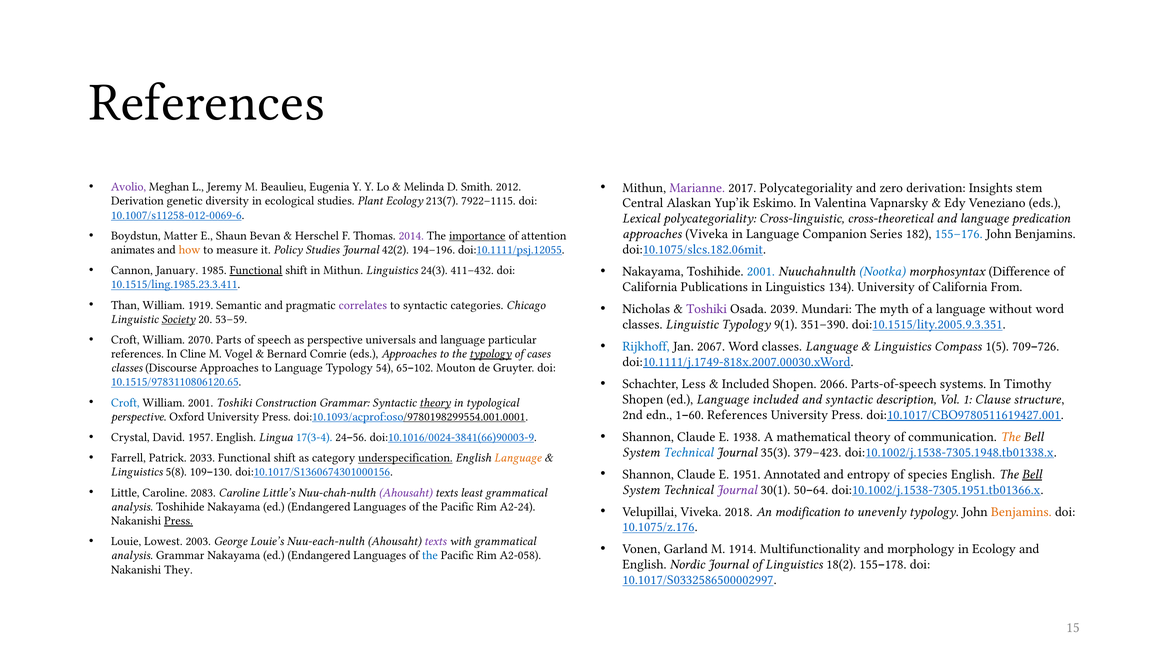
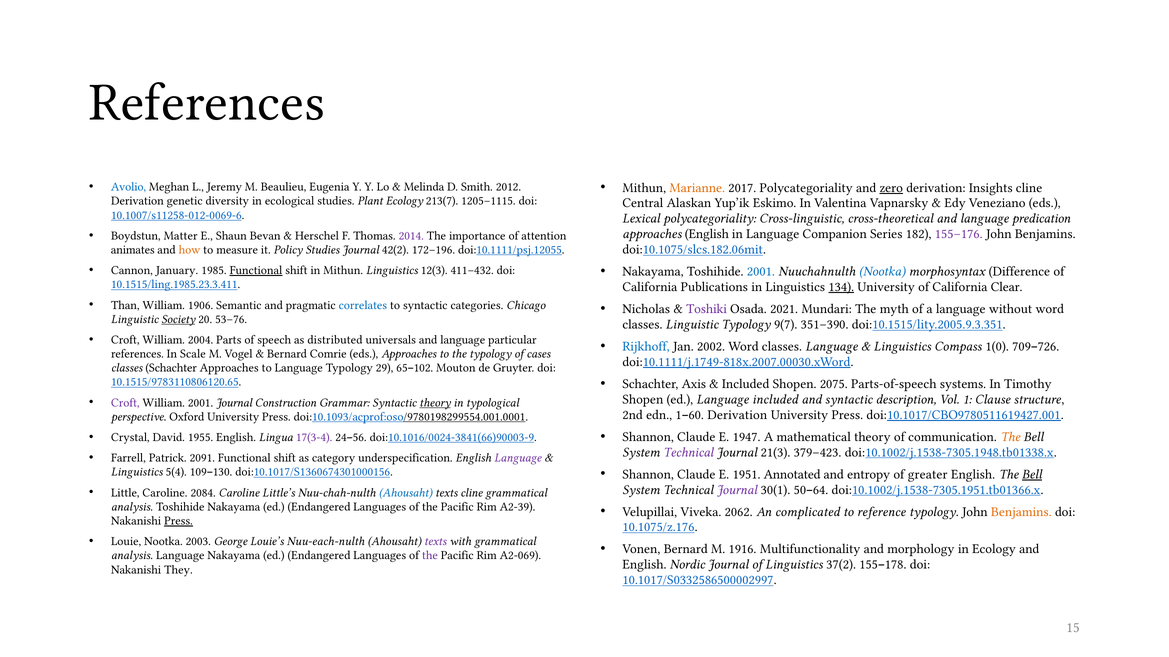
Avolio colour: purple -> blue
Marianne colour: purple -> orange
zero underline: none -> present
Insights stem: stem -> cline
7922–1115: 7922–1115 -> 1205–1115
importance underline: present -> none
approaches Viveka: Viveka -> English
155–176 colour: blue -> purple
194–196: 194–196 -> 172–196
24(3: 24(3 -> 12(3
134 underline: none -> present
From: From -> Clear
1919: 1919 -> 1906
correlates colour: purple -> blue
2039: 2039 -> 2021
53–59: 53–59 -> 53–76
9(1: 9(1 -> 9(7
2070: 2070 -> 2004
as perspective: perspective -> distributed
2067: 2067 -> 2002
1(5: 1(5 -> 1(0
Cline: Cline -> Scale
typology at (490, 354) underline: present -> none
classes Discourse: Discourse -> Schachter
54: 54 -> 29
Less: Less -> Axis
2066: 2066 -> 2075
Croft at (125, 403) colour: blue -> purple
2001 Toshiki: Toshiki -> Journal
1–60 References: References -> Derivation
1938: 1938 -> 1947
1957: 1957 -> 1955
17(3-4 colour: blue -> purple
Technical at (688, 453) colour: blue -> purple
35(3: 35(3 -> 21(3
2033: 2033 -> 2091
underspecification underline: present -> none
Language at (518, 458) colour: orange -> purple
species: species -> greater
5(8: 5(8 -> 5(4
2083: 2083 -> 2084
Ahousaht at (406, 493) colour: purple -> blue
texts least: least -> cline
A2-24: A2-24 -> A2-39
2018: 2018 -> 2062
modification: modification -> complicated
unevenly: unevenly -> reference
Louie Lowest: Lowest -> Nootka
Vonen Garland: Garland -> Bernard
1914: 1914 -> 1916
analysis Grammar: Grammar -> Language
the at (430, 556) colour: blue -> purple
A2-058: A2-058 -> A2-069
18(2: 18(2 -> 37(2
